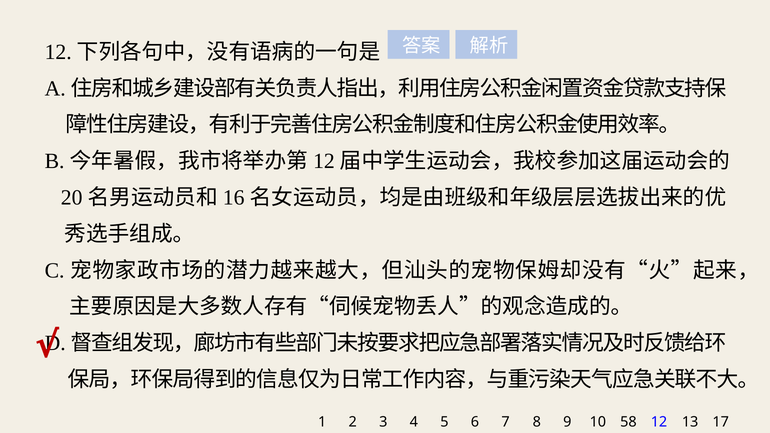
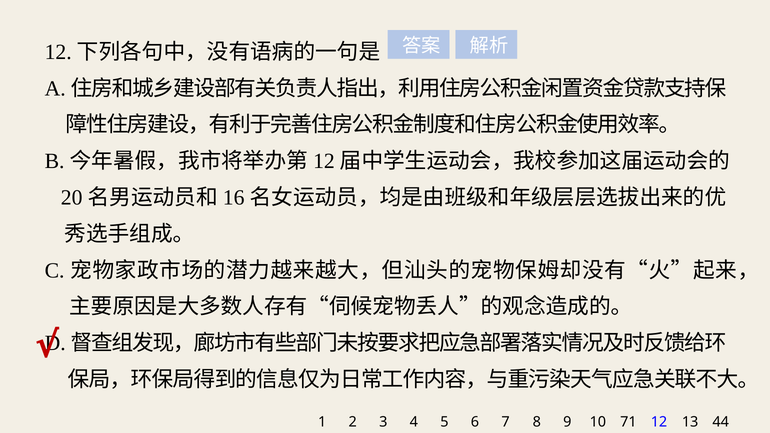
58: 58 -> 71
17: 17 -> 44
